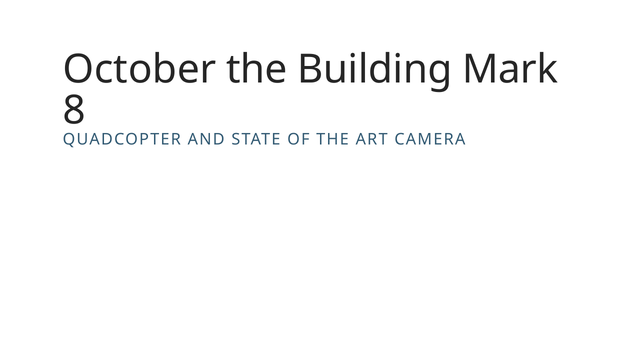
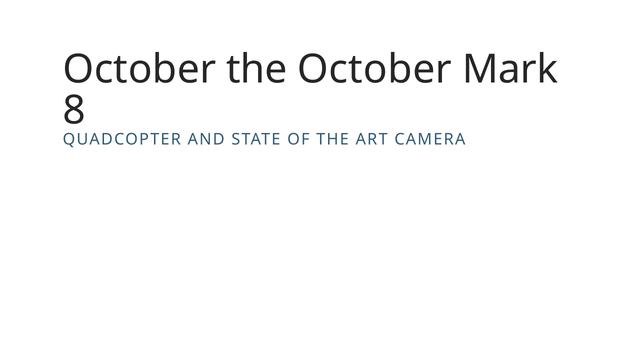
the Building: Building -> October
